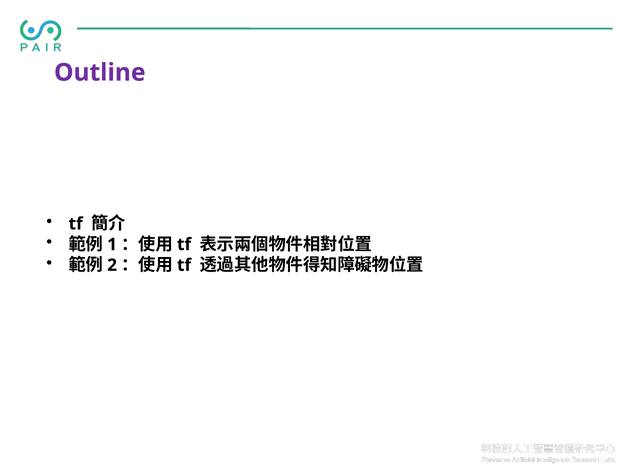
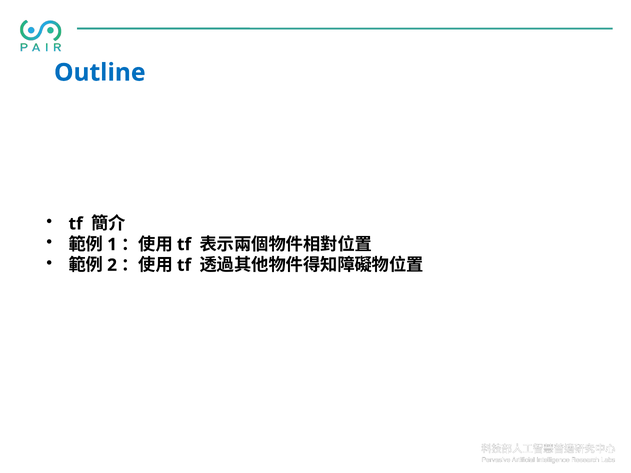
Outline colour: purple -> blue
